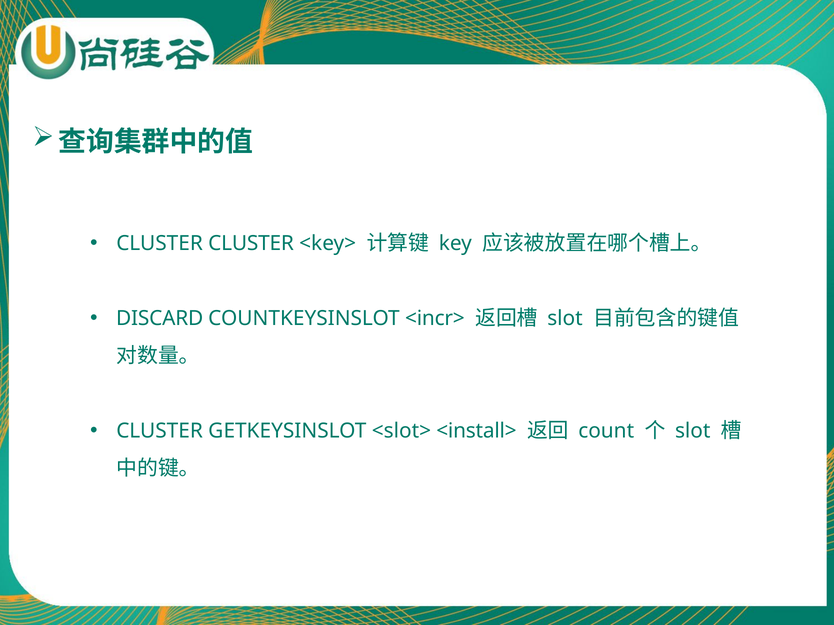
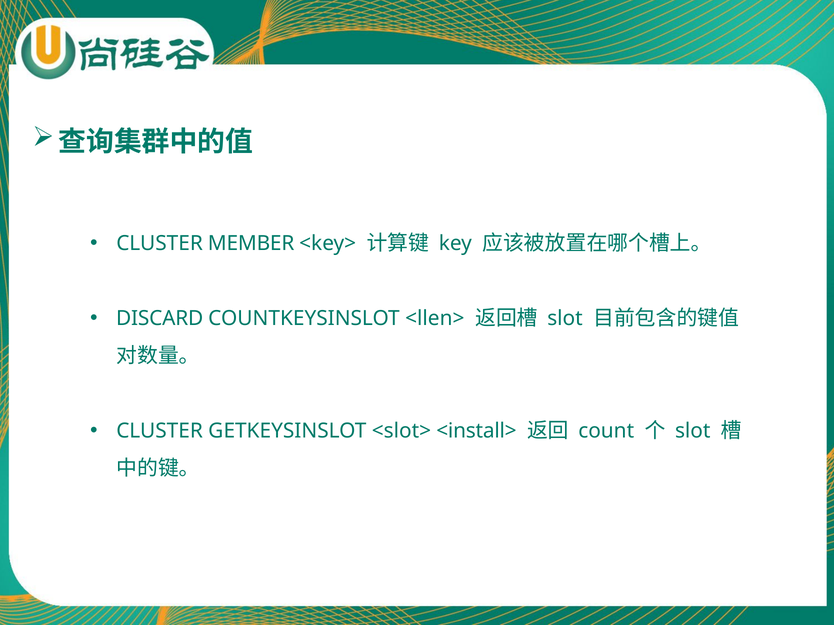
CLUSTER CLUSTER: CLUSTER -> MEMBER
<incr>: <incr> -> <llen>
